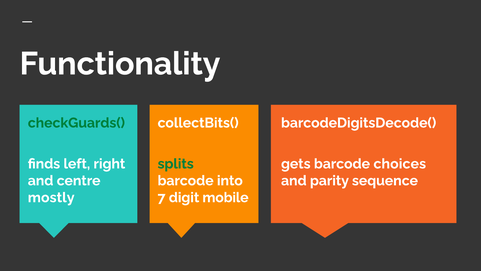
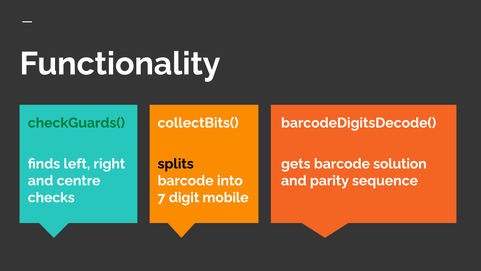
splits colour: green -> black
choices: choices -> solution
mostly: mostly -> checks
